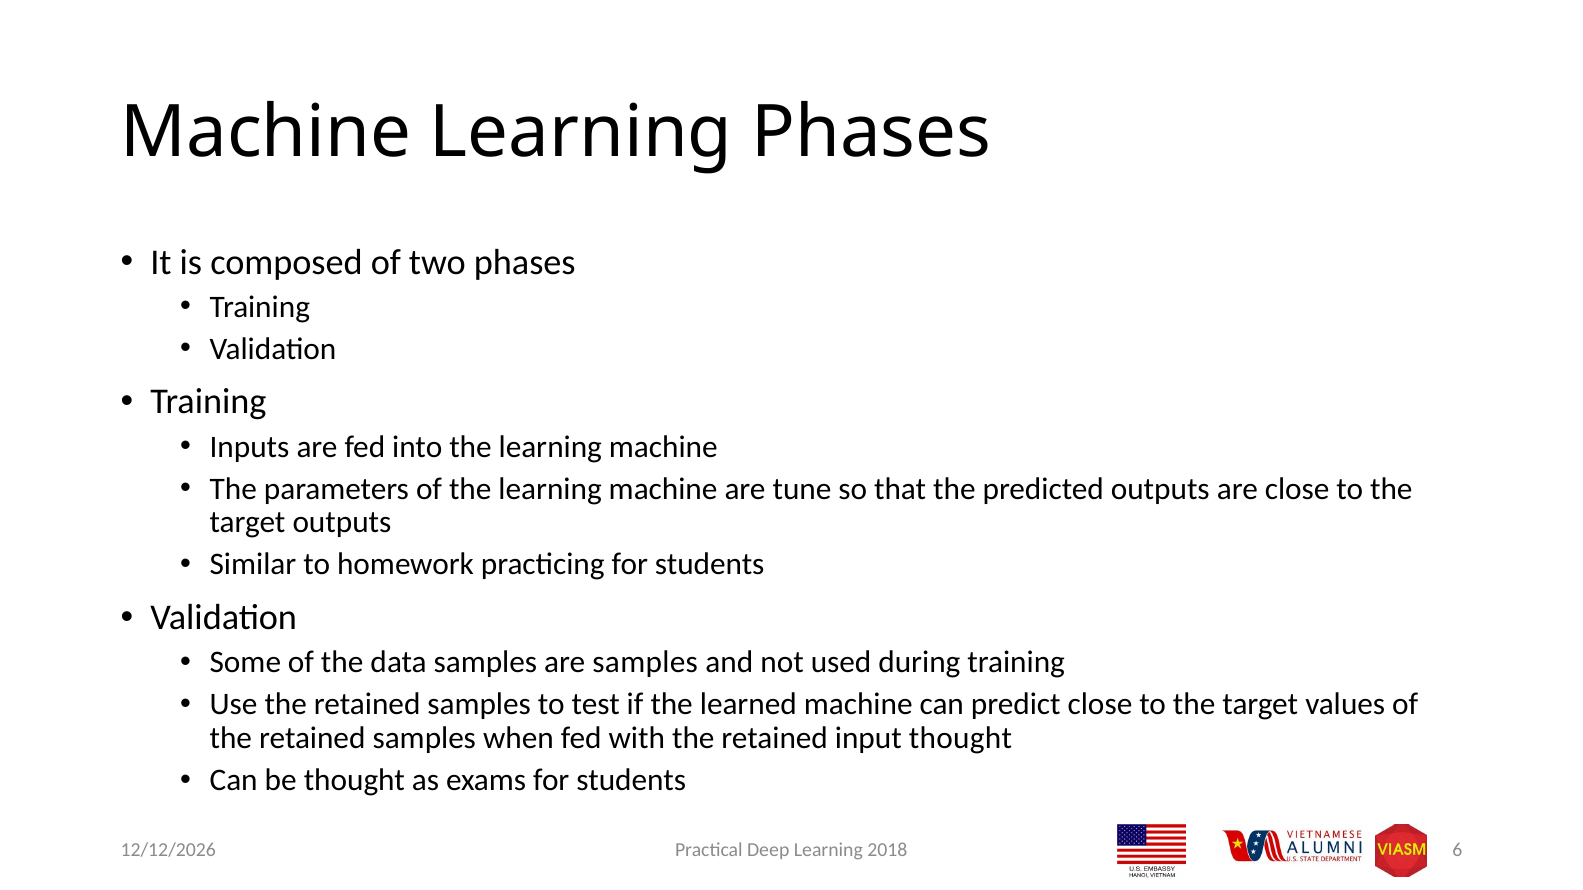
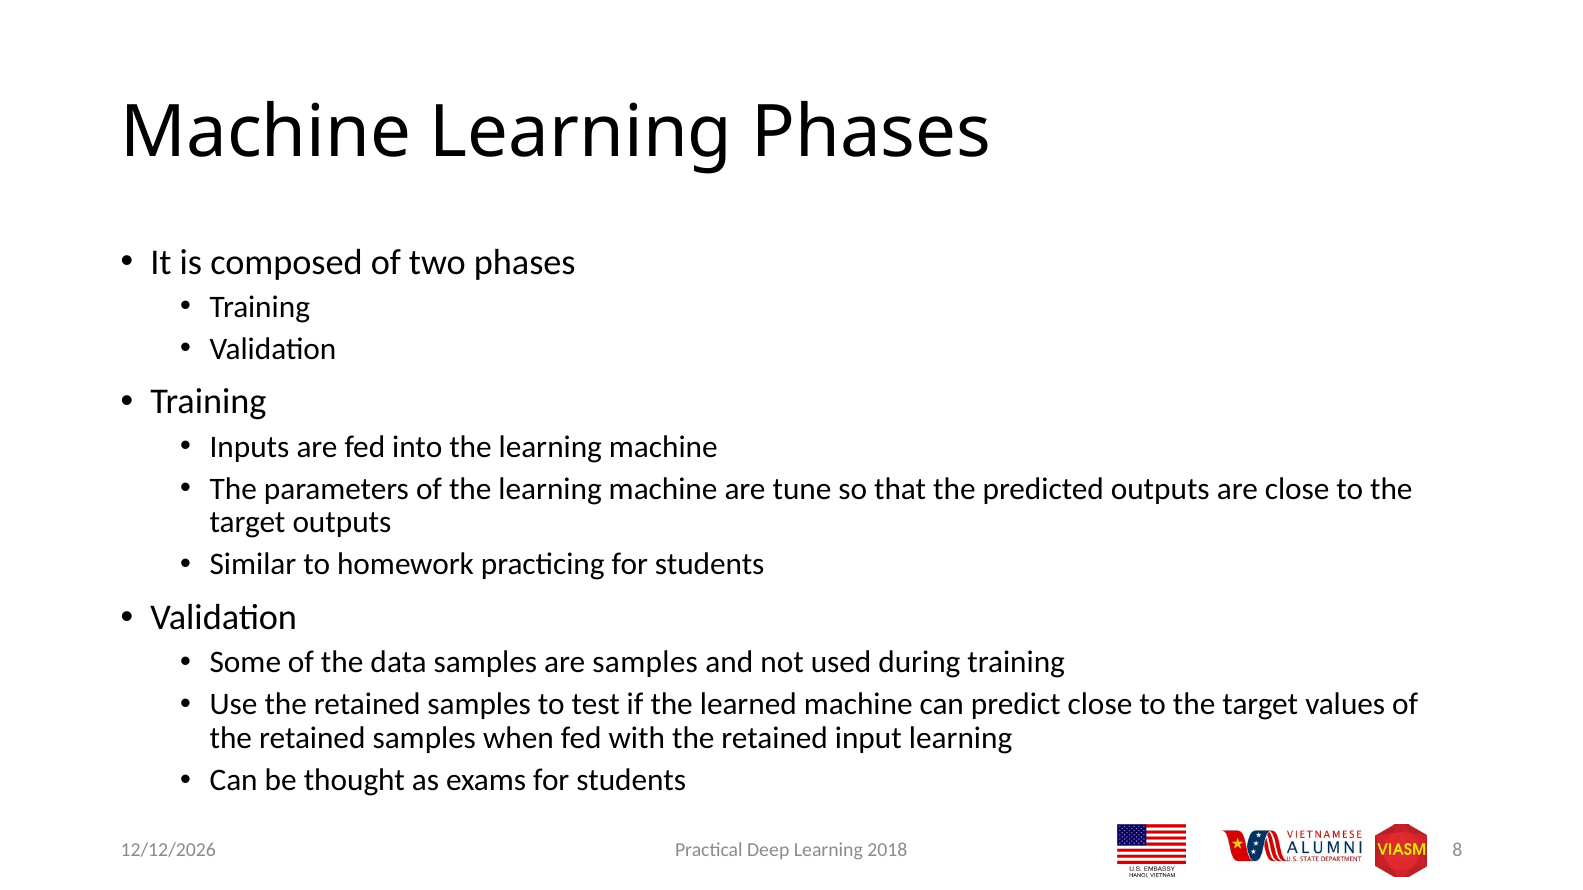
input thought: thought -> learning
6: 6 -> 8
